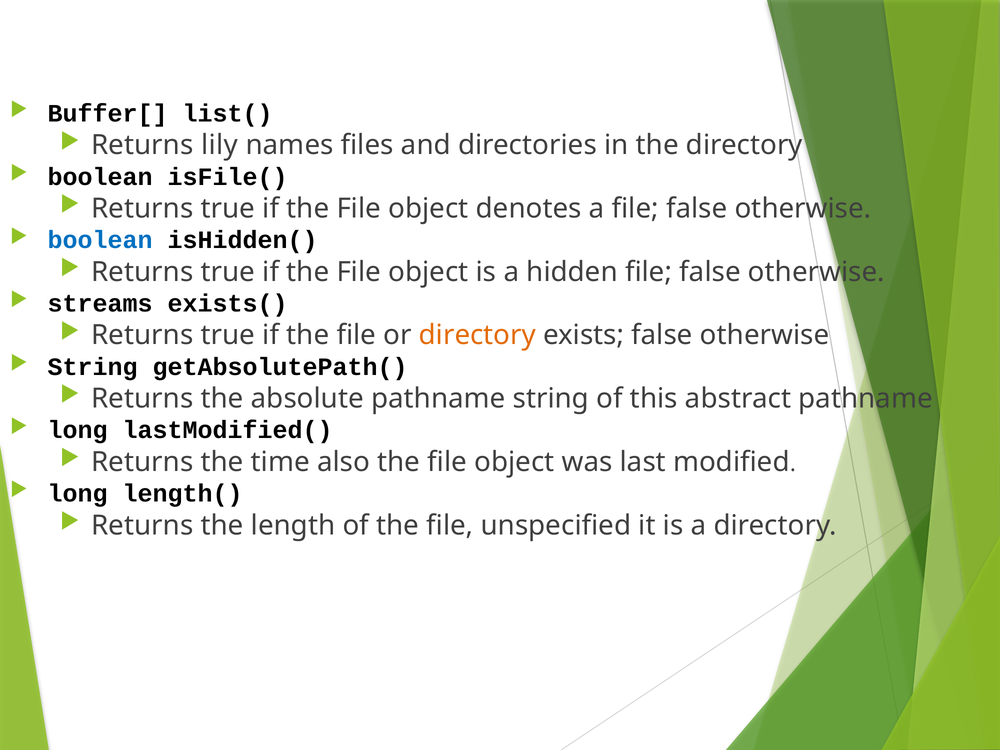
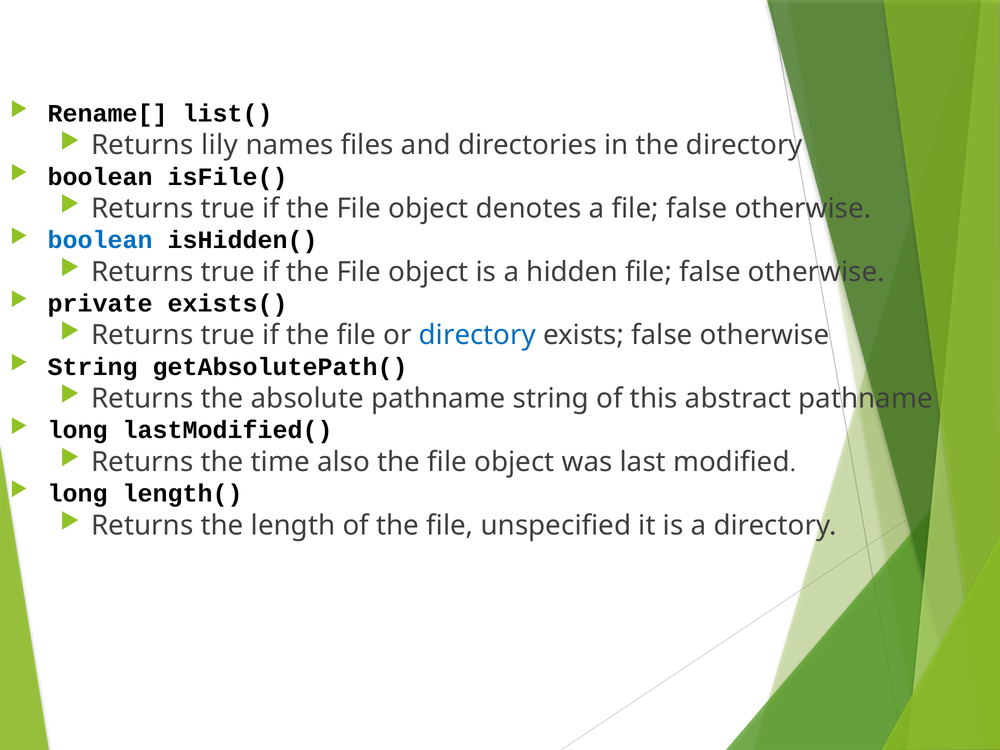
Buffer[: Buffer[ -> Rename[
streams: streams -> private
directory at (477, 335) colour: orange -> blue
